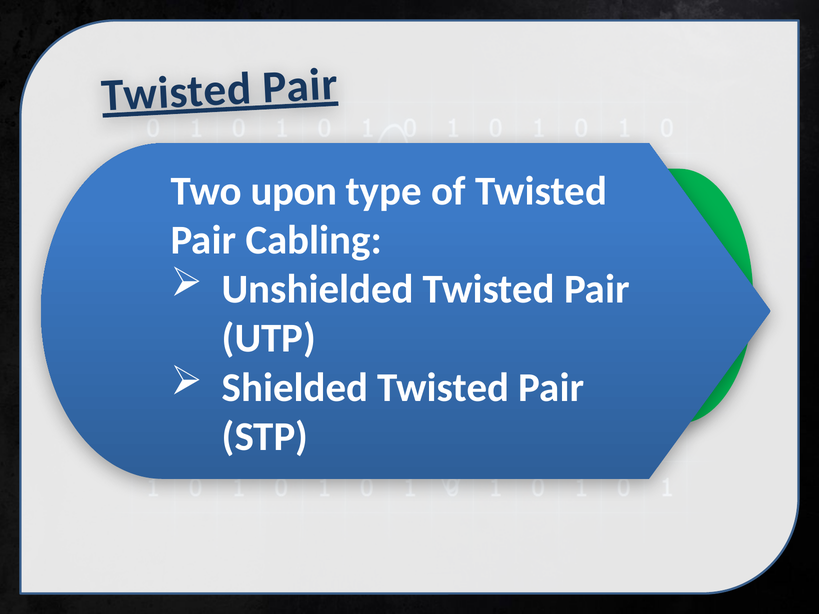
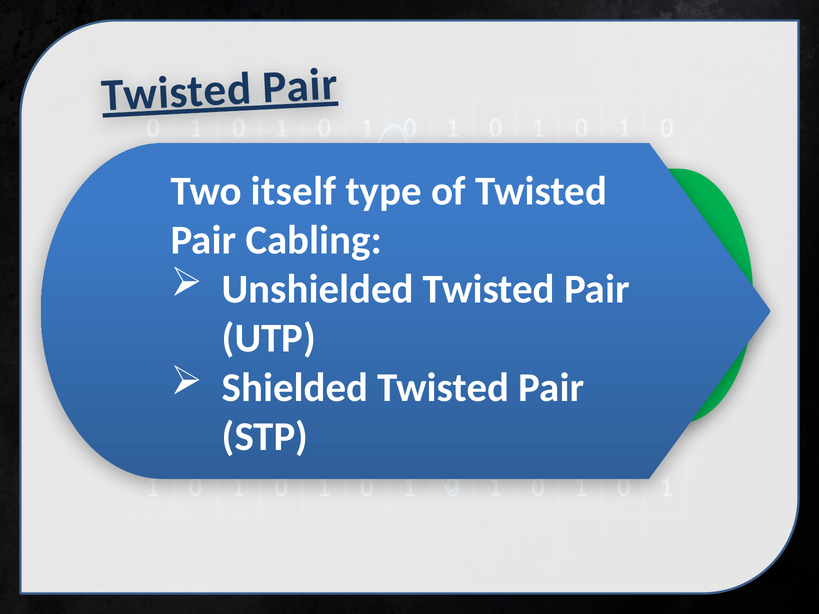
upon: upon -> itself
